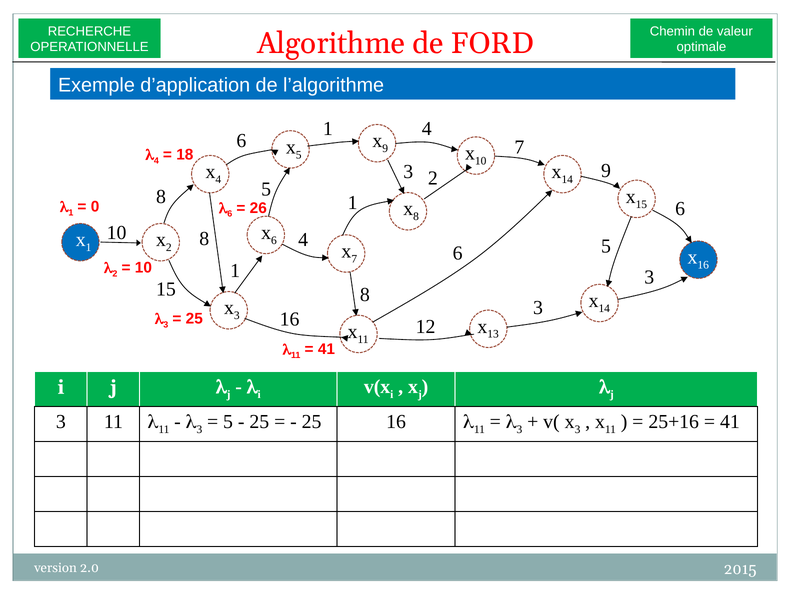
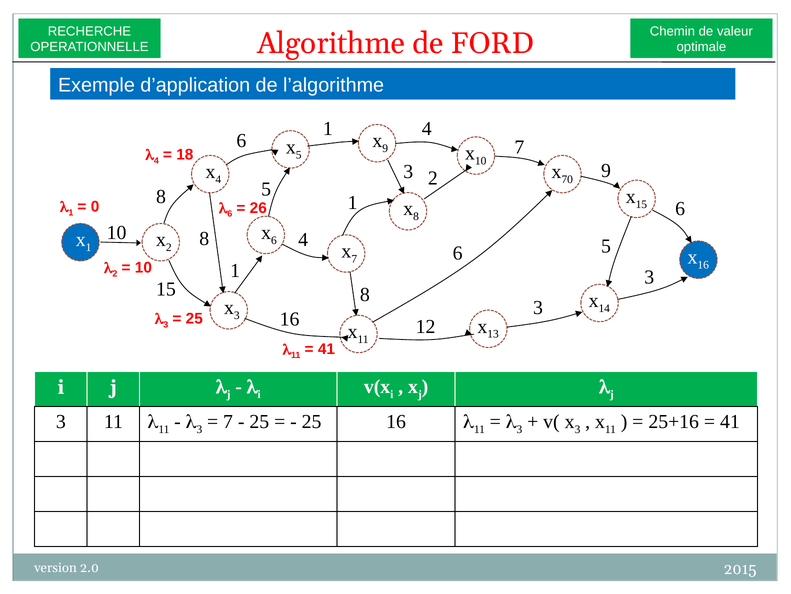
14 at (567, 179): 14 -> 70
5 at (228, 421): 5 -> 7
